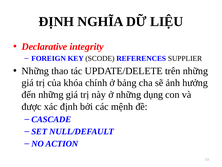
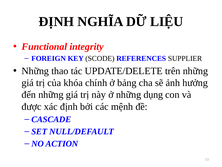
Declarative: Declarative -> Functional
